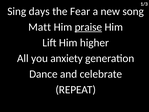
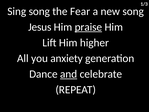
Sing days: days -> song
Matt: Matt -> Jesus
and underline: none -> present
